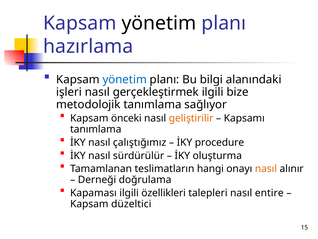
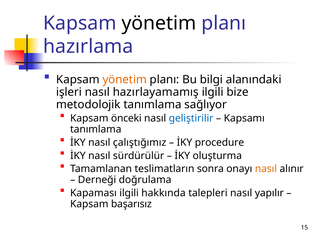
yönetim at (125, 79) colour: blue -> orange
gerçekleştirmek: gerçekleştirmek -> hazırlayamamış
geliştirilir colour: orange -> blue
hangi: hangi -> sonra
özellikleri: özellikleri -> hakkında
entire: entire -> yapılır
düzeltici: düzeltici -> başarısız
